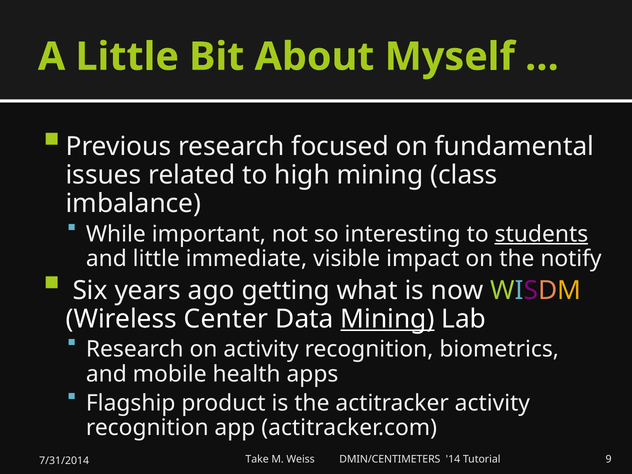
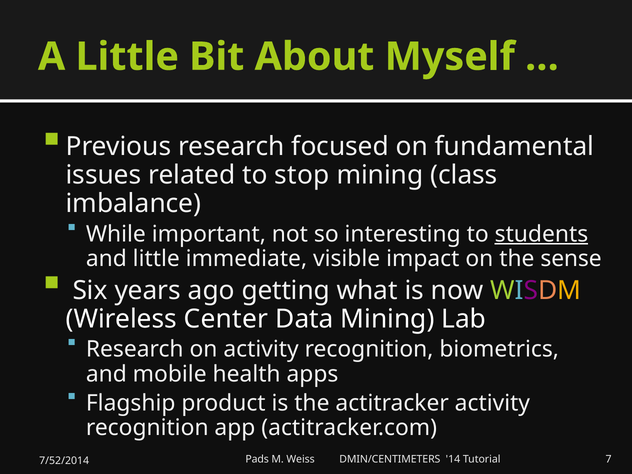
high: high -> stop
notify: notify -> sense
Mining at (387, 319) underline: present -> none
Take: Take -> Pads
9: 9 -> 7
7/31/2014: 7/31/2014 -> 7/52/2014
